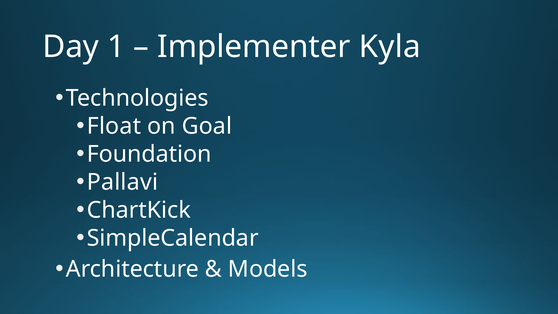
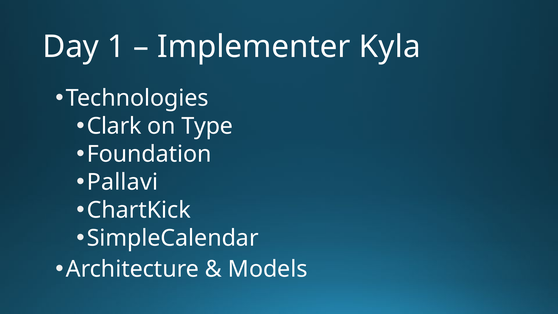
Float: Float -> Clark
Goal: Goal -> Type
